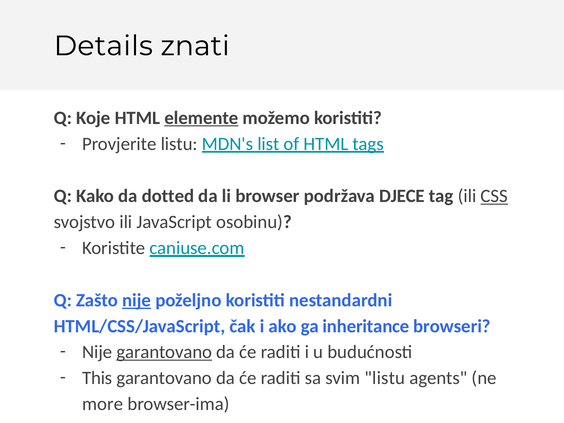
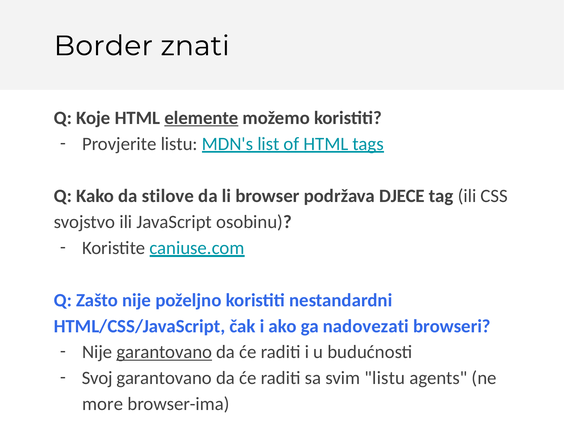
Details: Details -> Border
dotted: dotted -> stilove
CSS underline: present -> none
nije at (137, 300) underline: present -> none
inheritance: inheritance -> nadovezati
This: This -> Svoj
